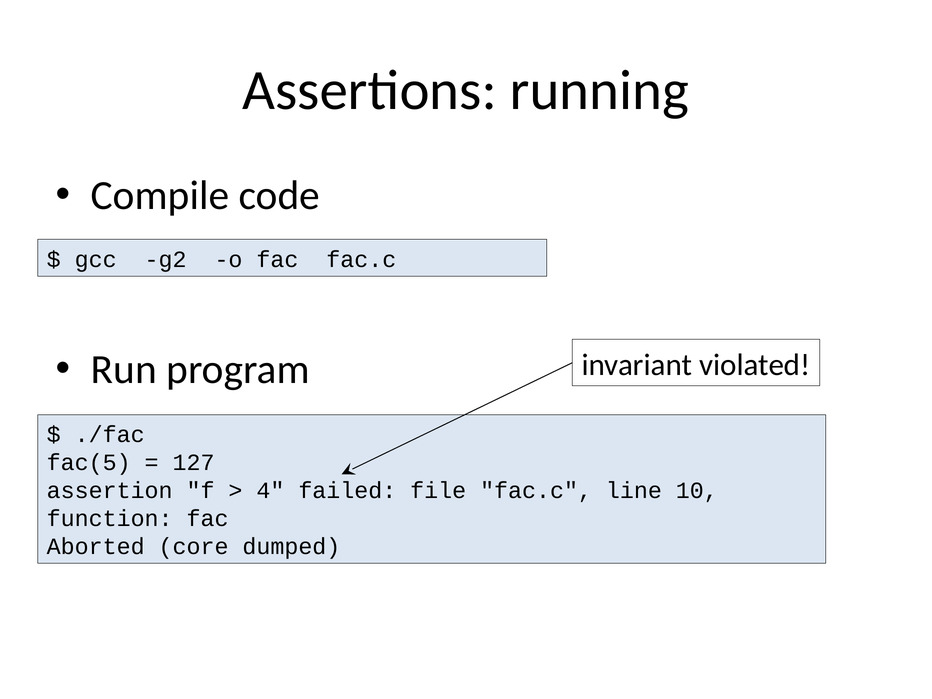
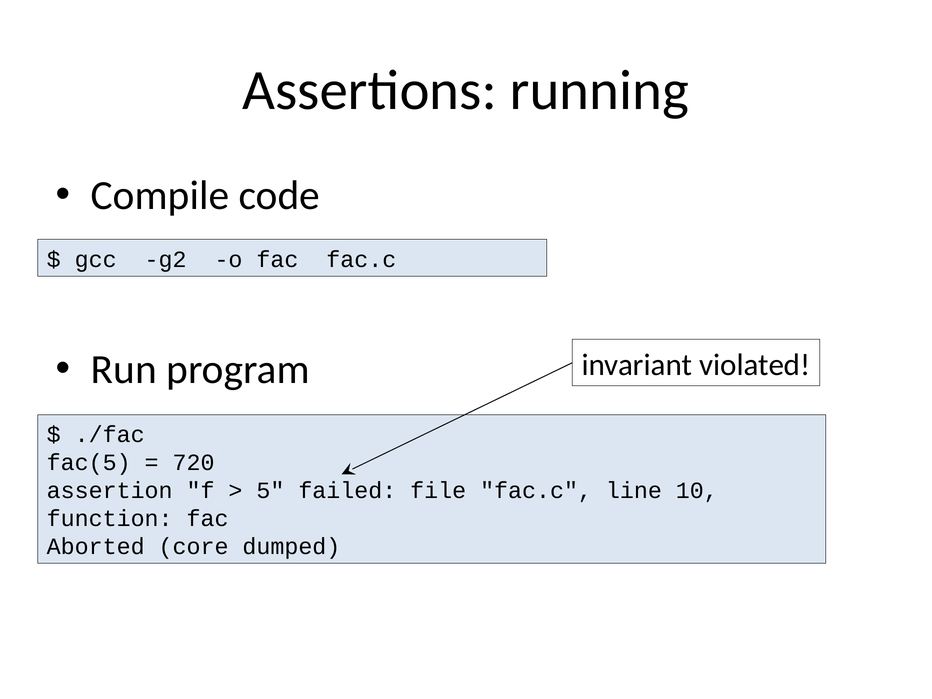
127: 127 -> 720
4: 4 -> 5
